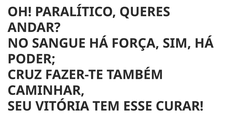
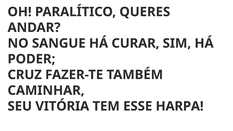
FORÇA: FORÇA -> CURAR
CURAR: CURAR -> HARPA
